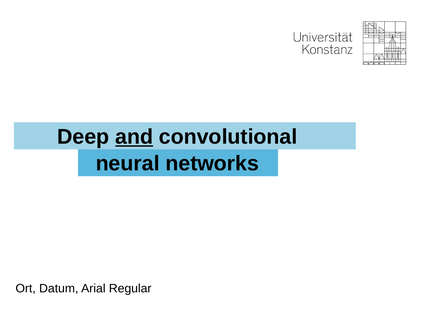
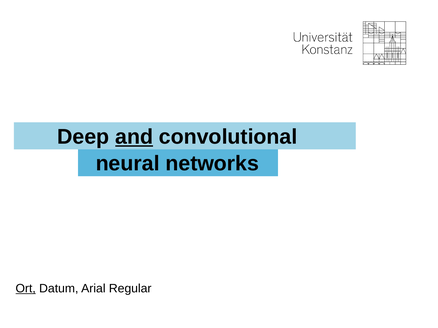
Ort underline: none -> present
